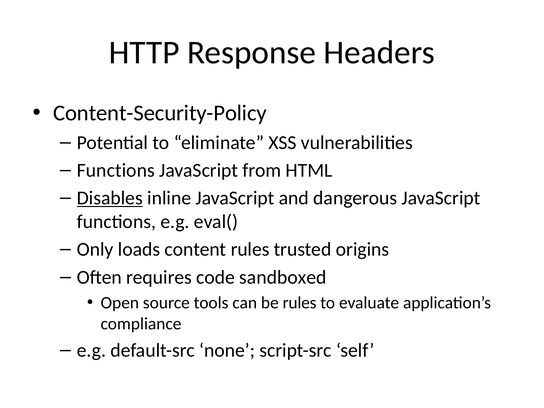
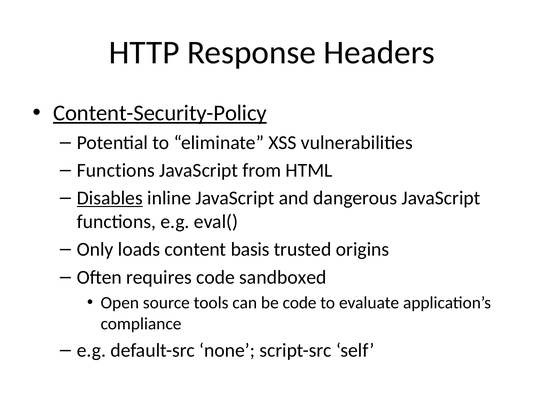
Content-Security-Policy underline: none -> present
content rules: rules -> basis
be rules: rules -> code
